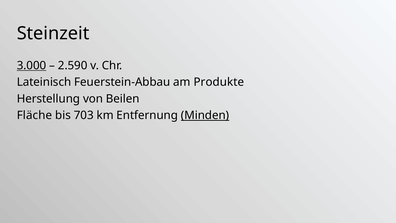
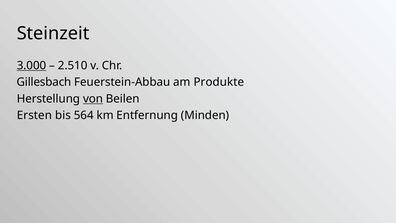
2.590: 2.590 -> 2.510
Lateinisch: Lateinisch -> Gillesbach
von underline: none -> present
Fläche: Fläche -> Ersten
703: 703 -> 564
Minden underline: present -> none
